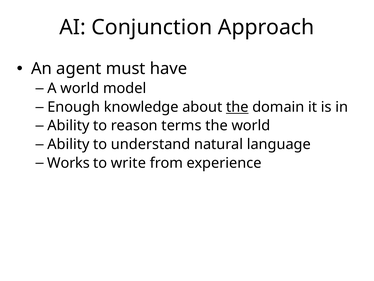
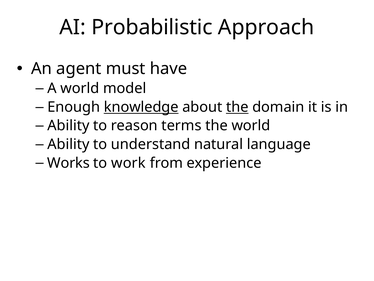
Conjunction: Conjunction -> Probabilistic
knowledge underline: none -> present
write: write -> work
